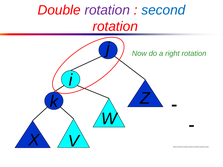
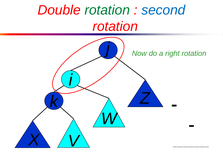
rotation at (107, 10) colour: purple -> green
